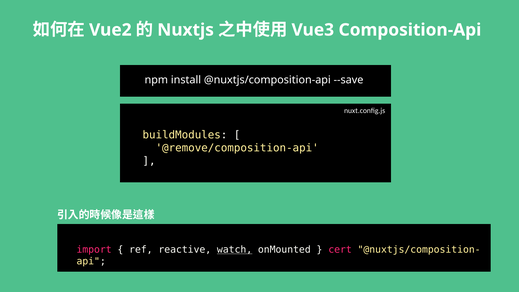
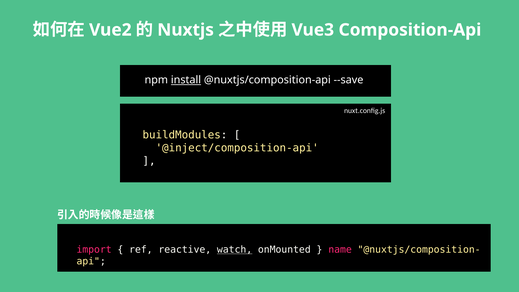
install underline: none -> present
@remove/composition-api: @remove/composition-api -> @inject/composition-api
cert: cert -> name
